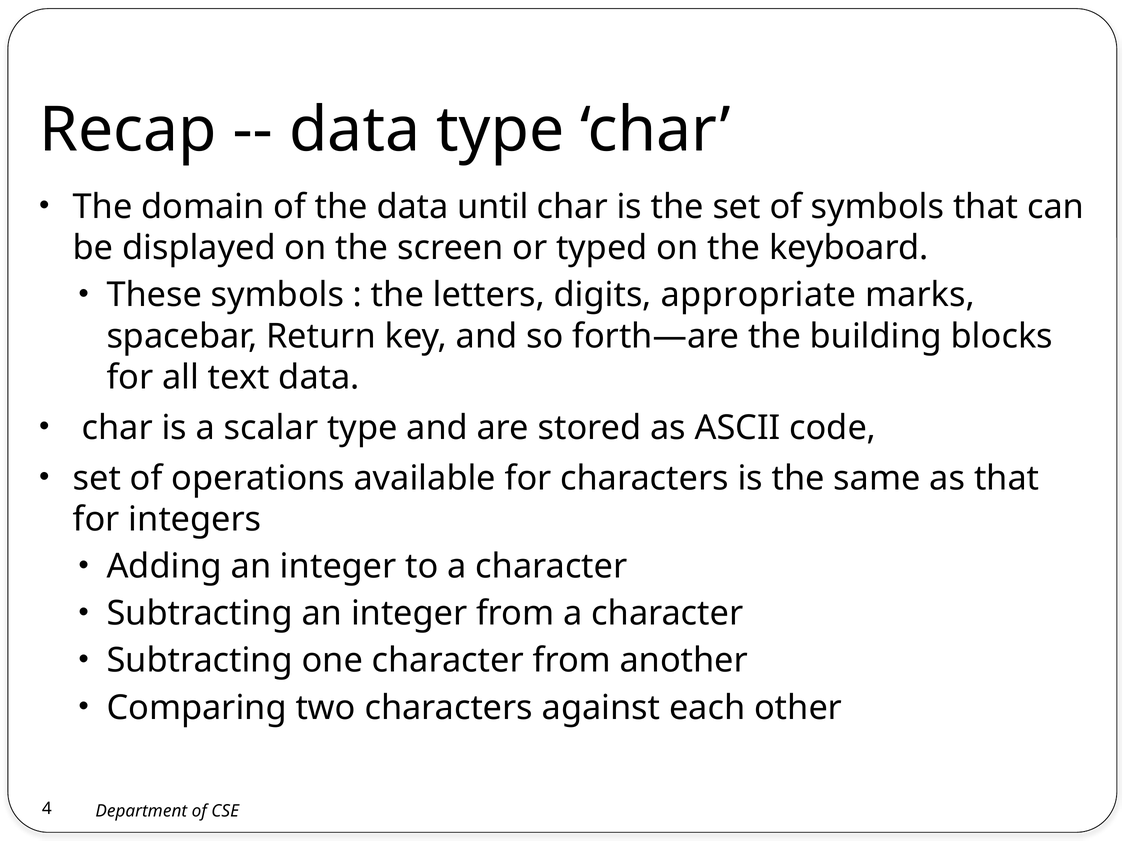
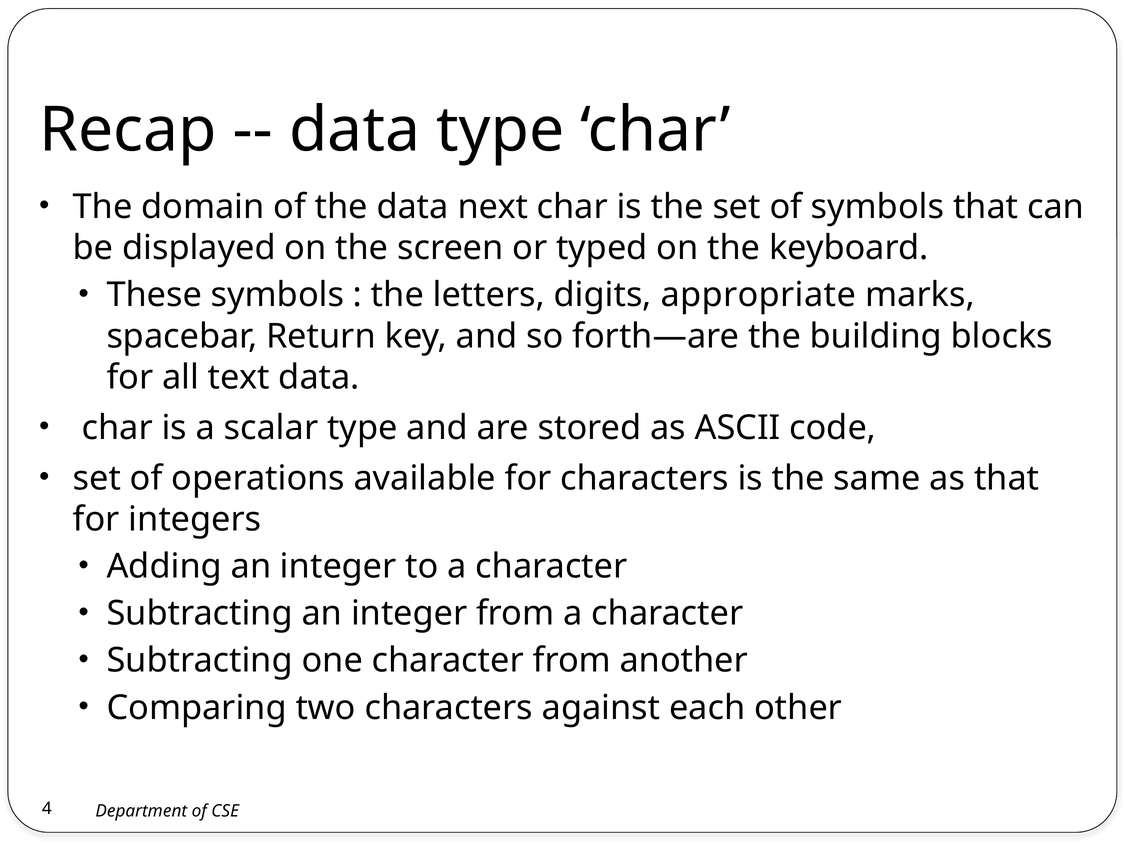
until: until -> next
